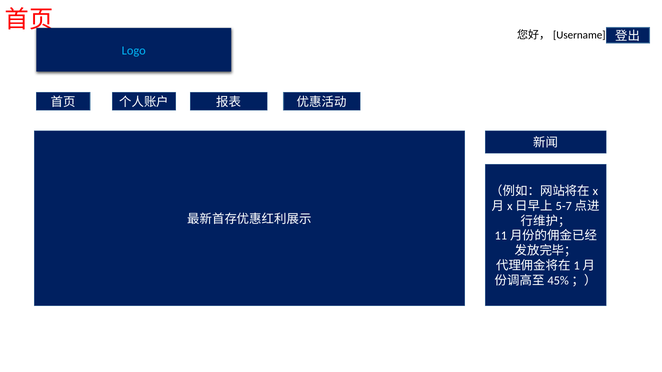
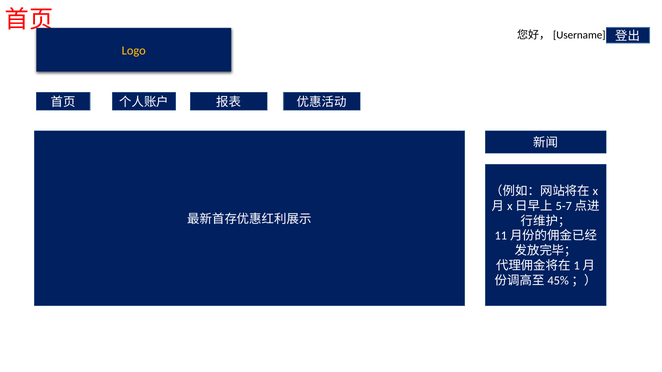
Logo colour: light blue -> yellow
